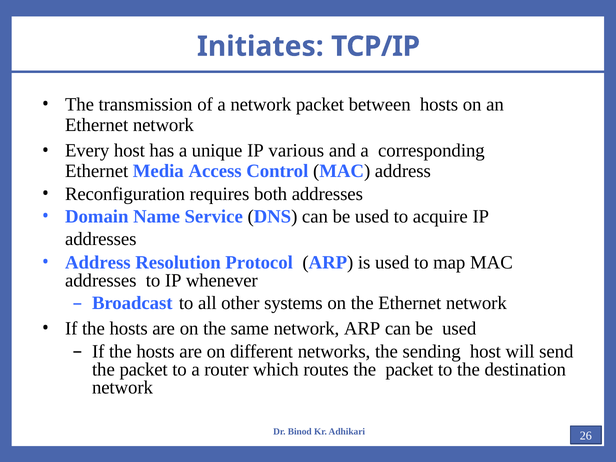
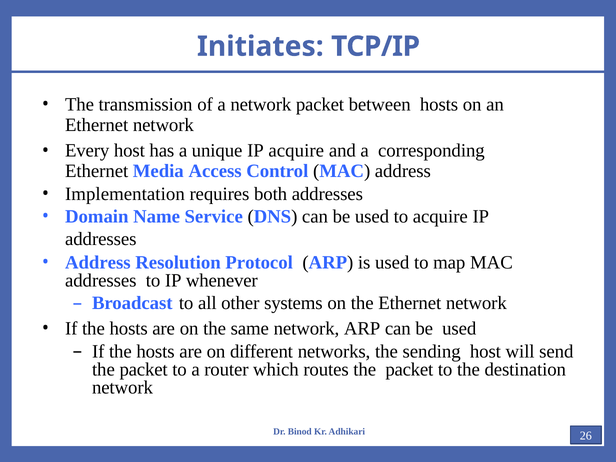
IP various: various -> acquire
Reconfiguration: Reconfiguration -> Implementation
